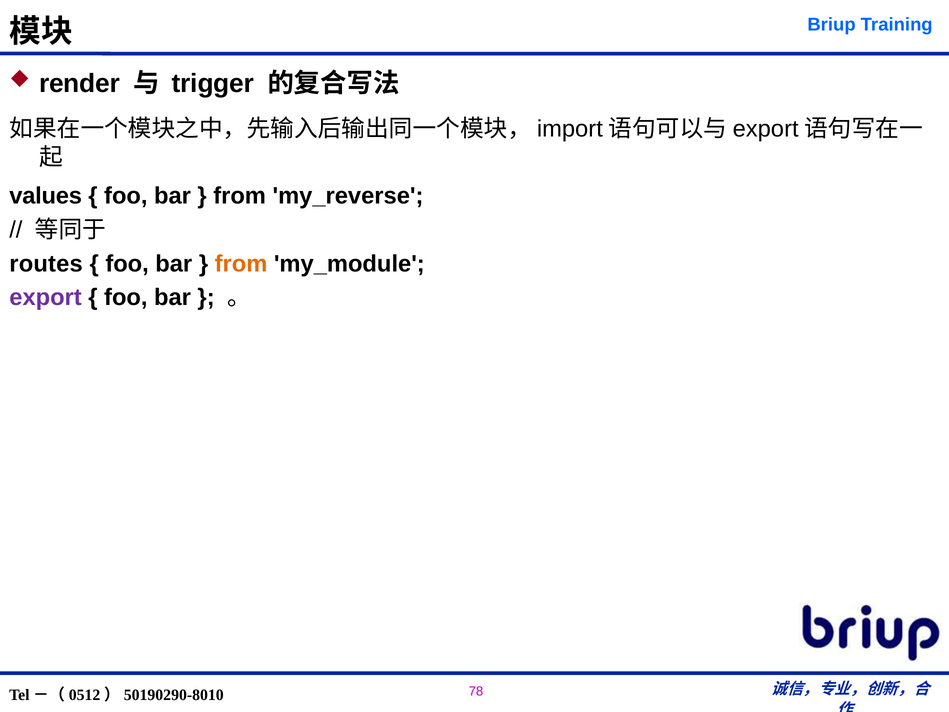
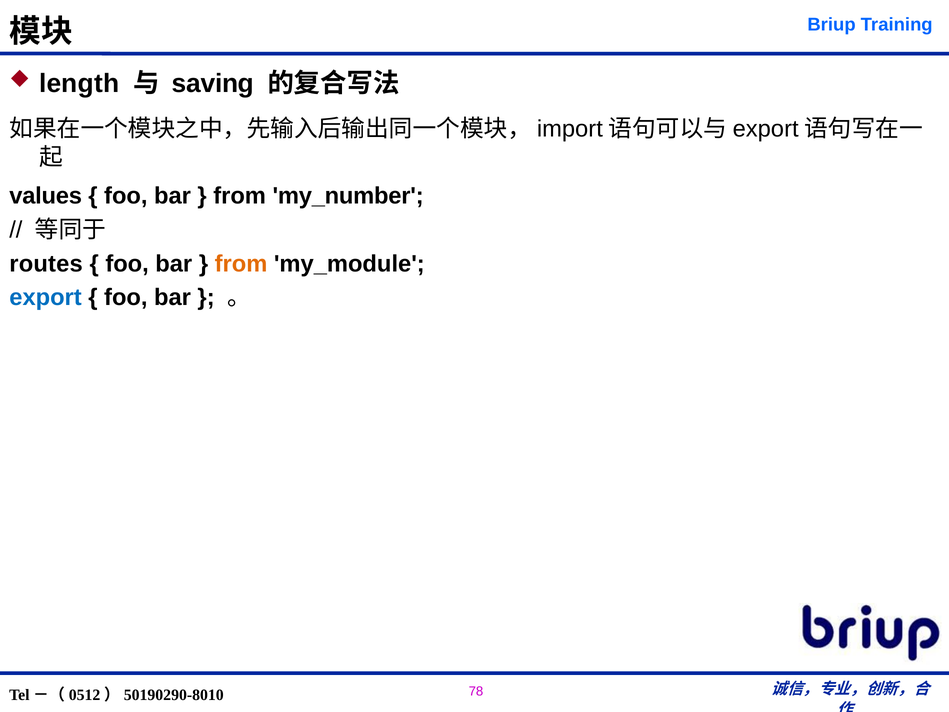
render: render -> length
trigger: trigger -> saving
my_reverse: my_reverse -> my_number
export colour: purple -> blue
